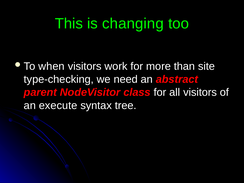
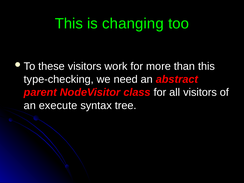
when: when -> these
than site: site -> this
